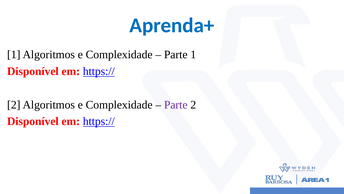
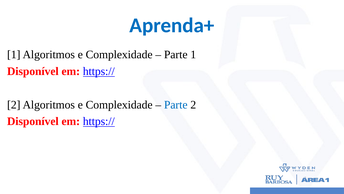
Parte at (176, 104) colour: purple -> blue
